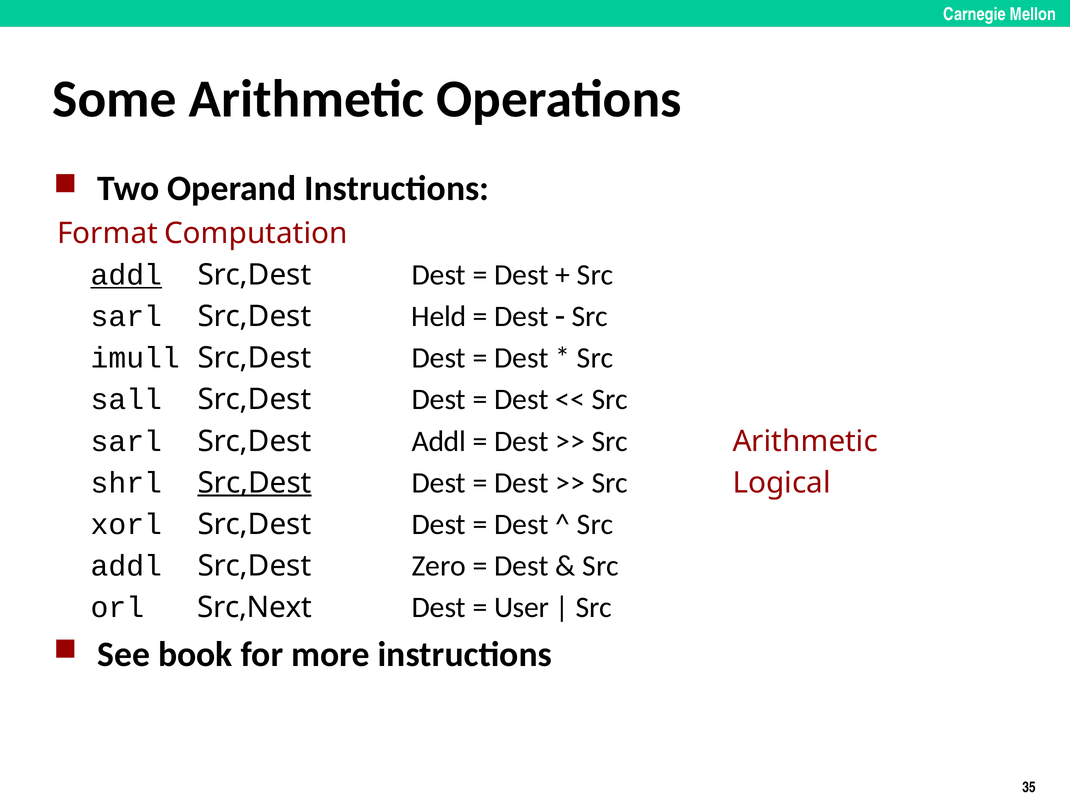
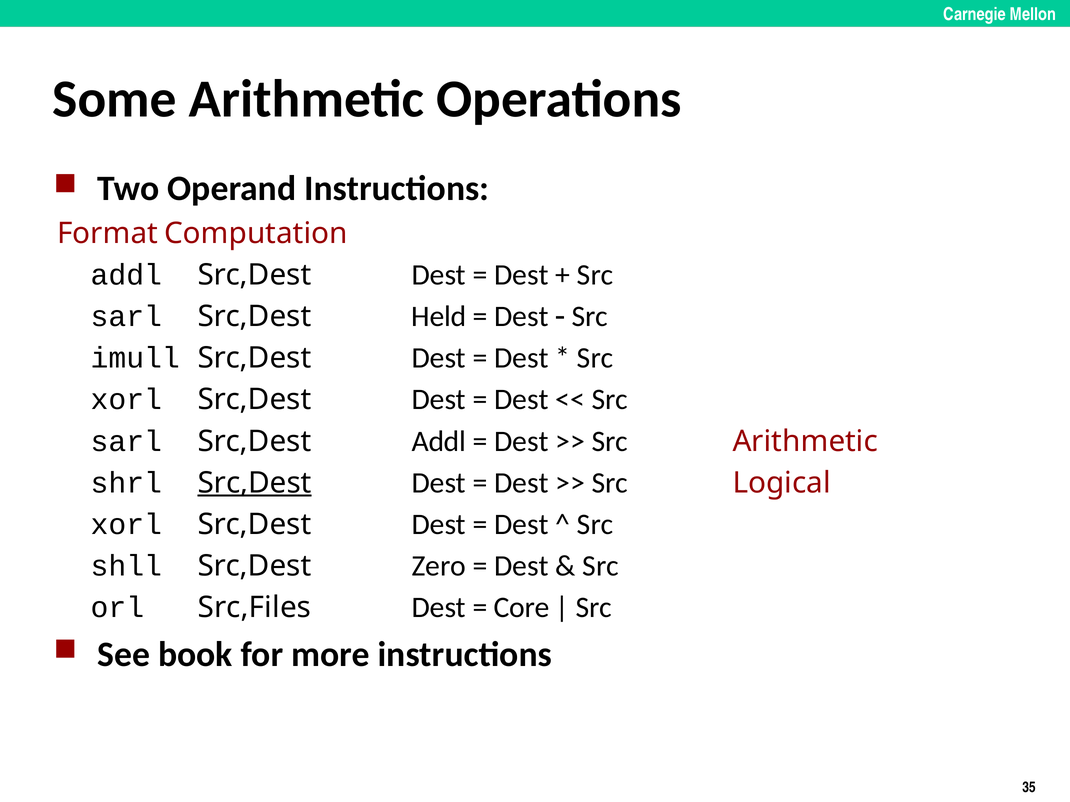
addl at (126, 275) underline: present -> none
sall at (126, 400): sall -> xorl
addl at (126, 566): addl -> shll
Src,Next: Src,Next -> Src,Files
User: User -> Core
